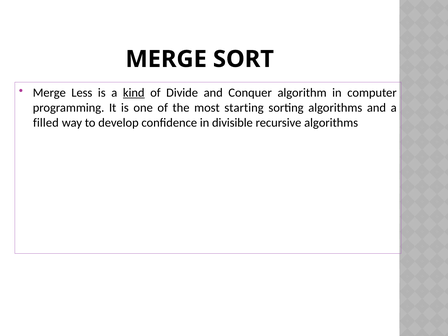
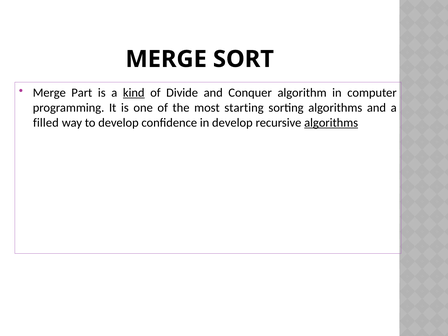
Less: Less -> Part
in divisible: divisible -> develop
algorithms at (331, 123) underline: none -> present
